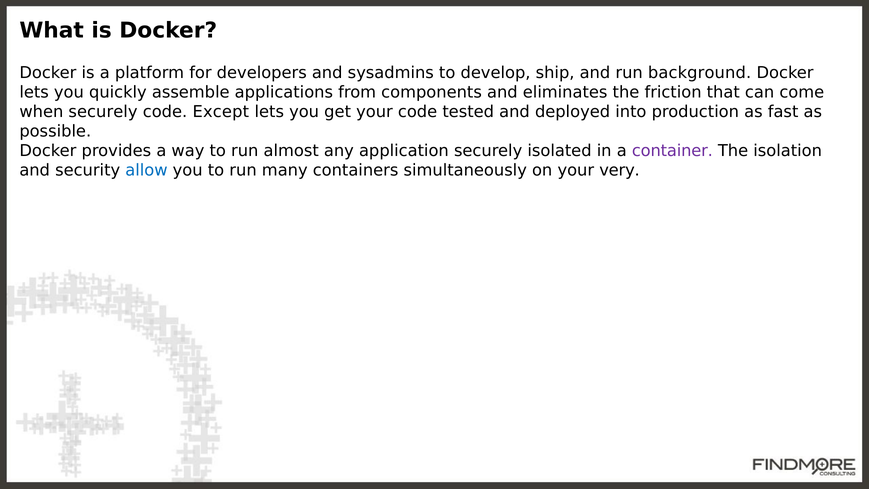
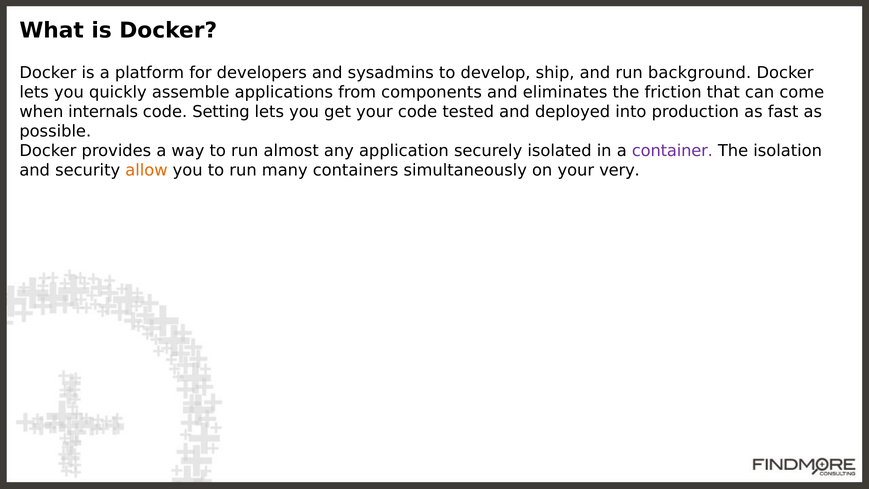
when securely: securely -> internals
Except: Except -> Setting
allow colour: blue -> orange
